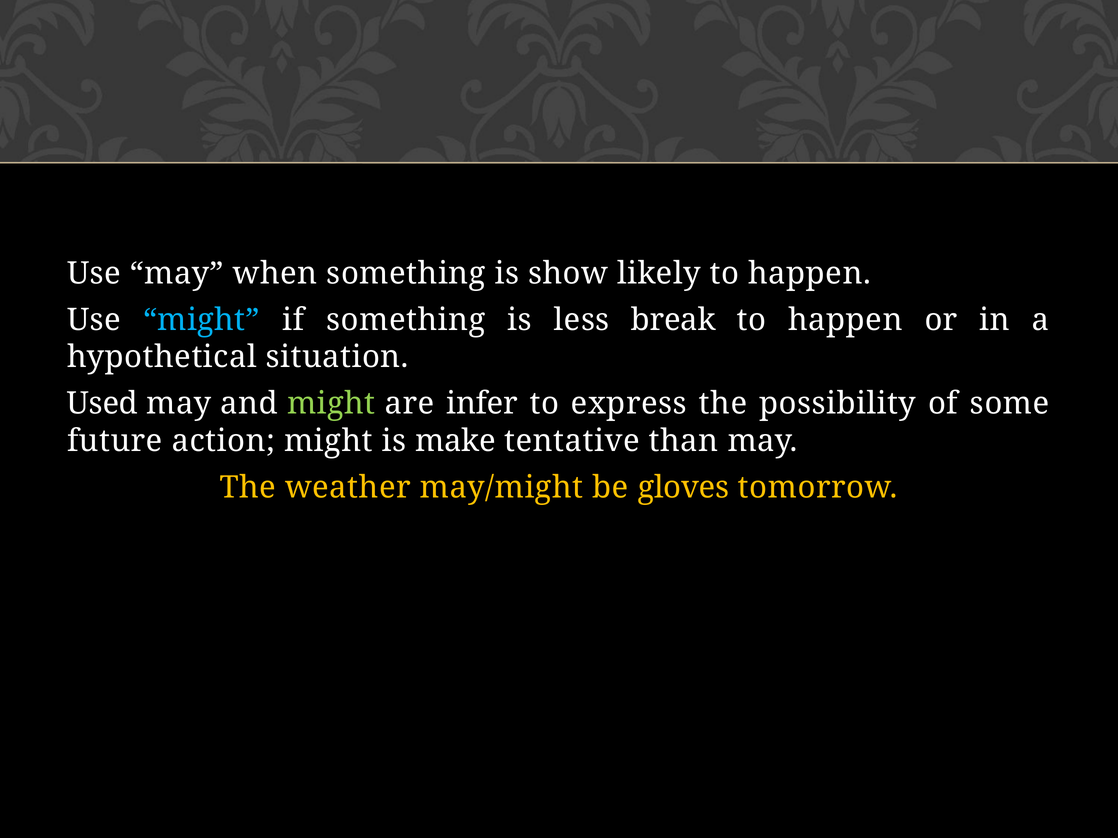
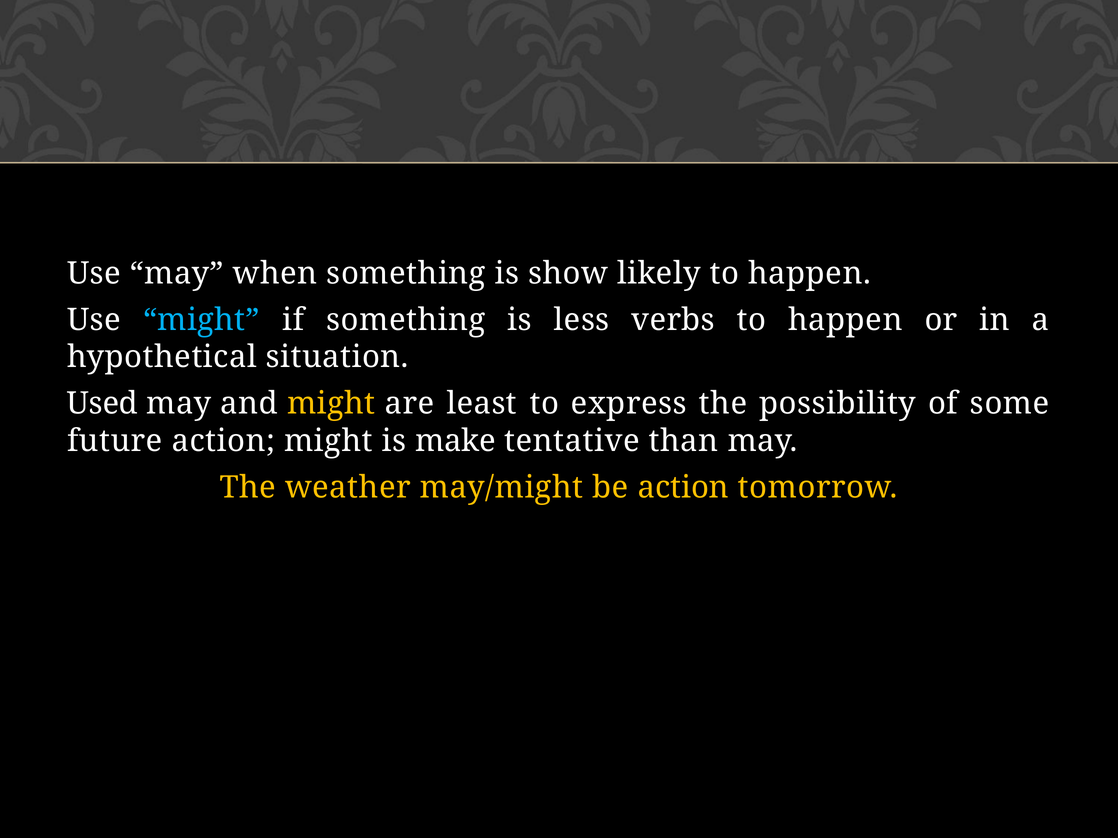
break: break -> verbs
might at (331, 404) colour: light green -> yellow
infer: infer -> least
be gloves: gloves -> action
